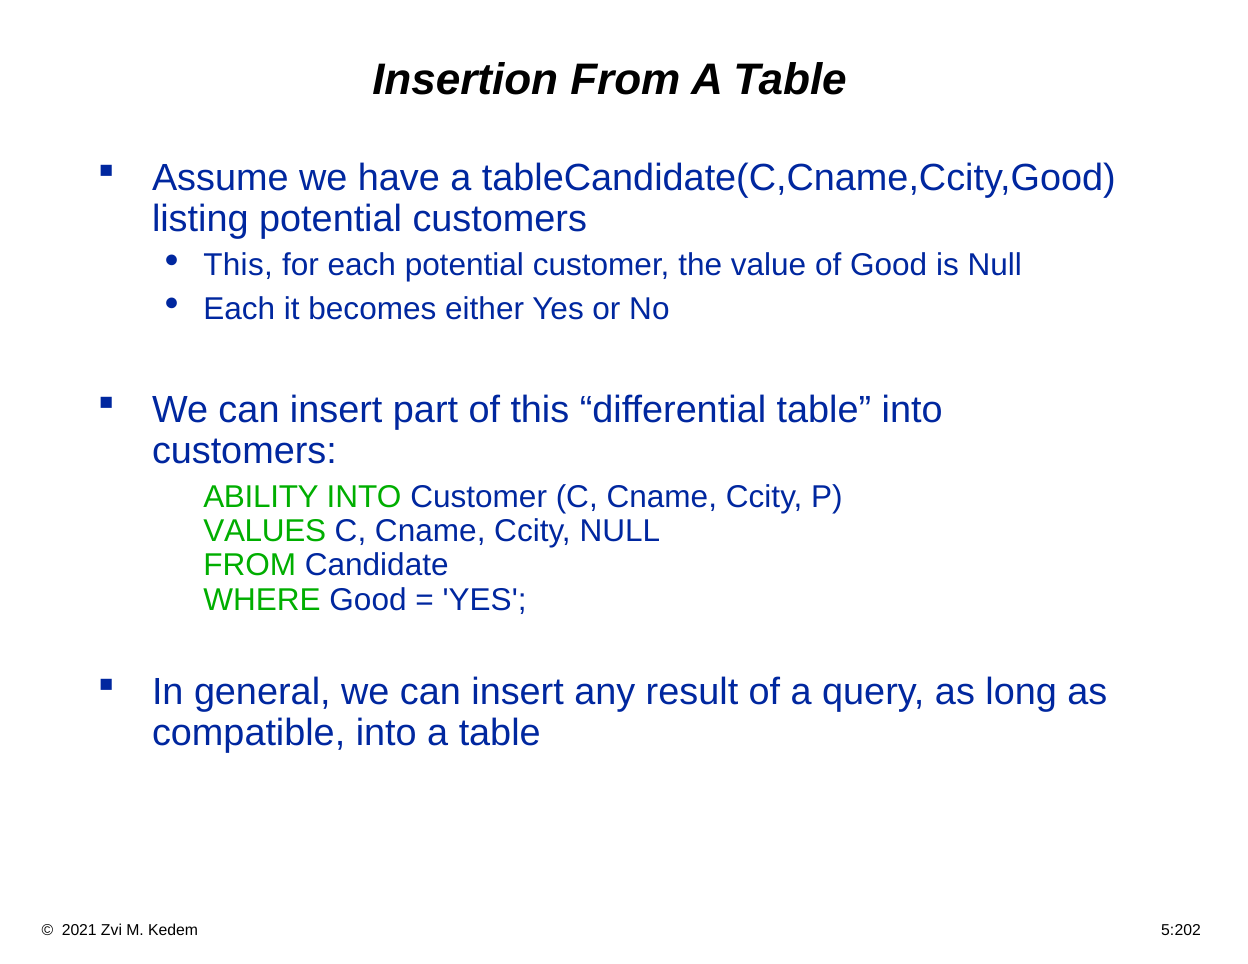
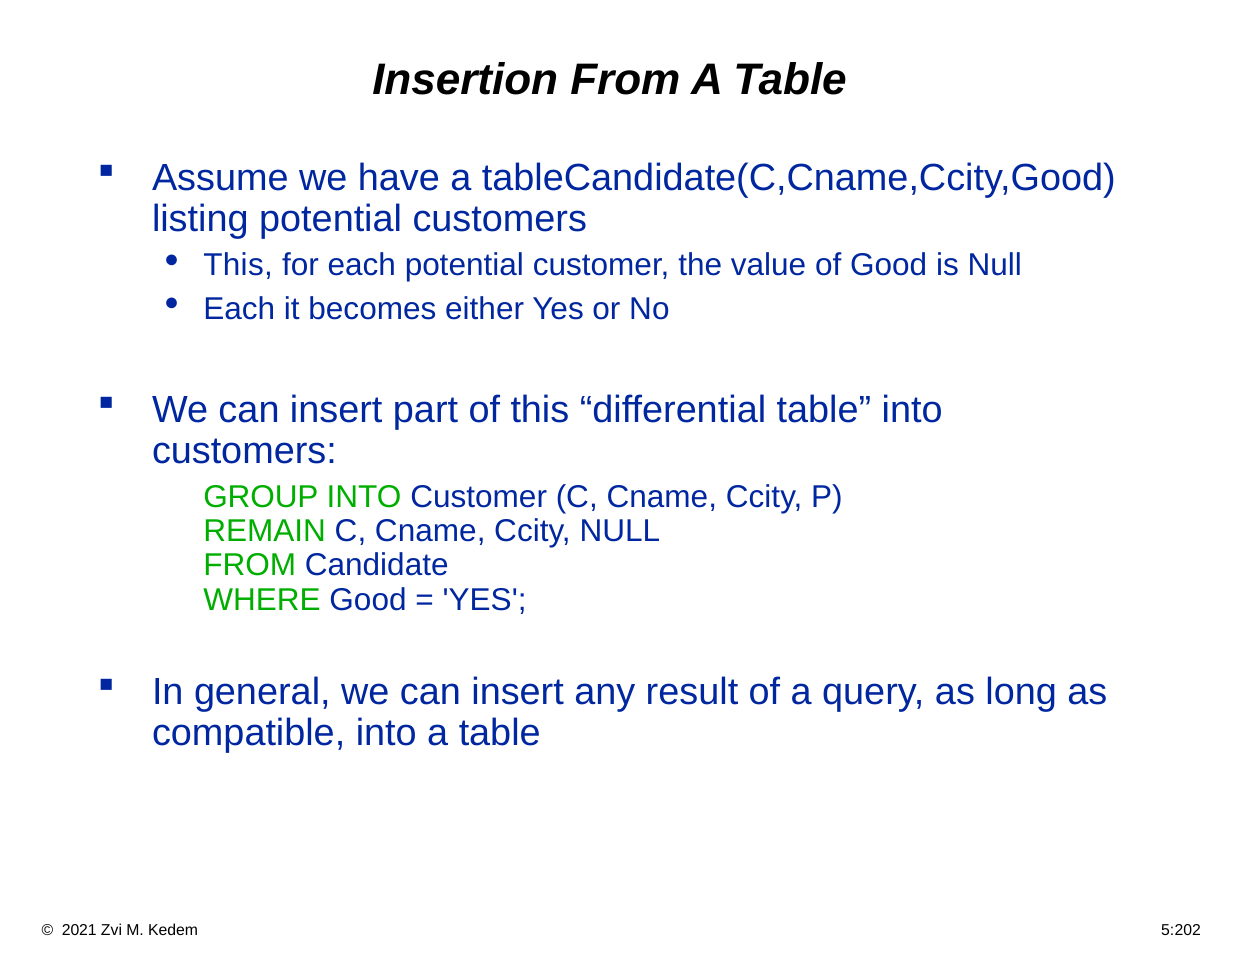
ABILITY: ABILITY -> GROUP
VALUES: VALUES -> REMAIN
